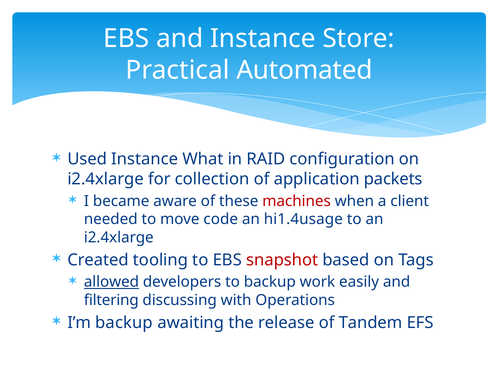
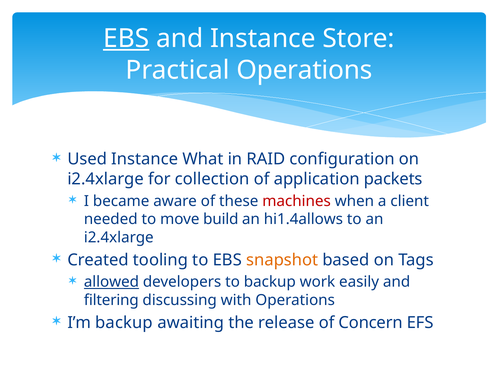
EBS at (126, 39) underline: none -> present
Practical Automated: Automated -> Operations
code: code -> build
hi1.4usage: hi1.4usage -> hi1.4allows
snapshot colour: red -> orange
Tandem: Tandem -> Concern
